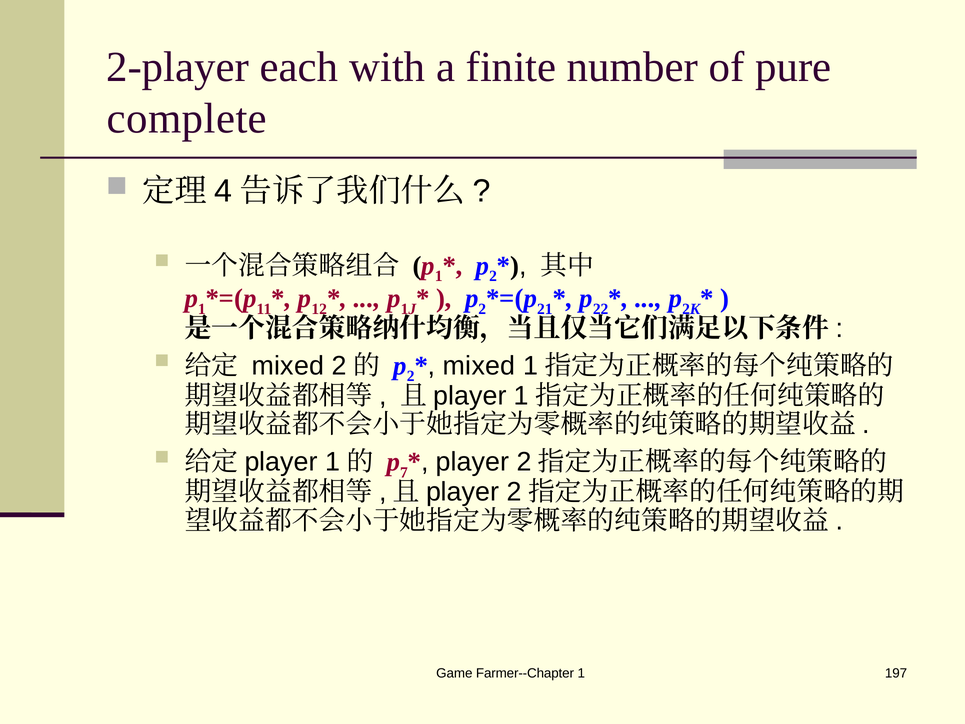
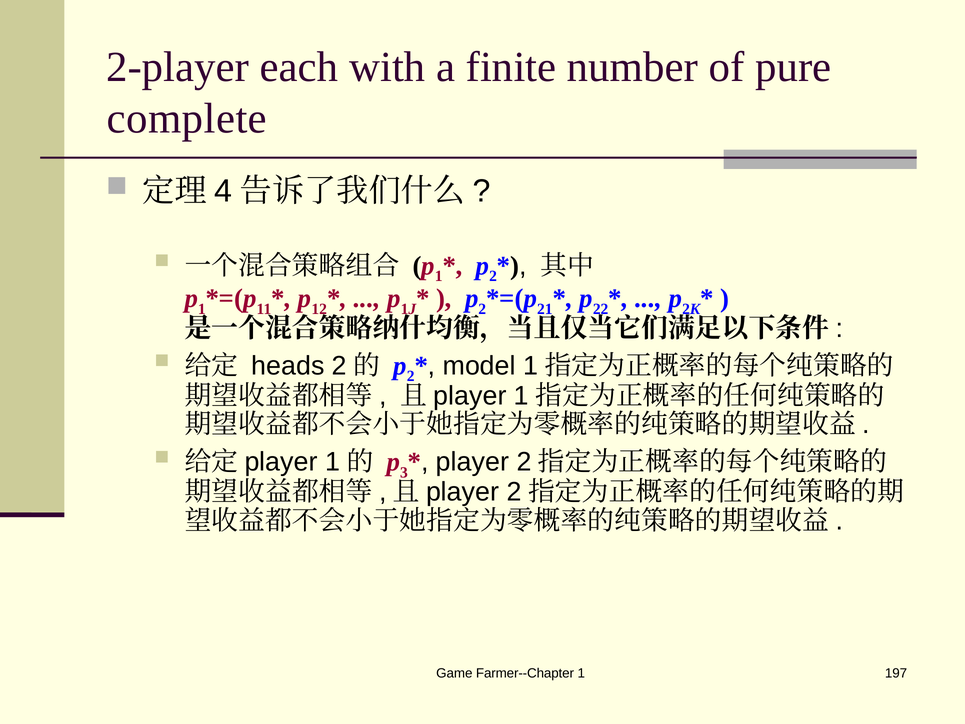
mixed at (288, 366): mixed -> heads
mixed at (479, 366): mixed -> model
7: 7 -> 3
